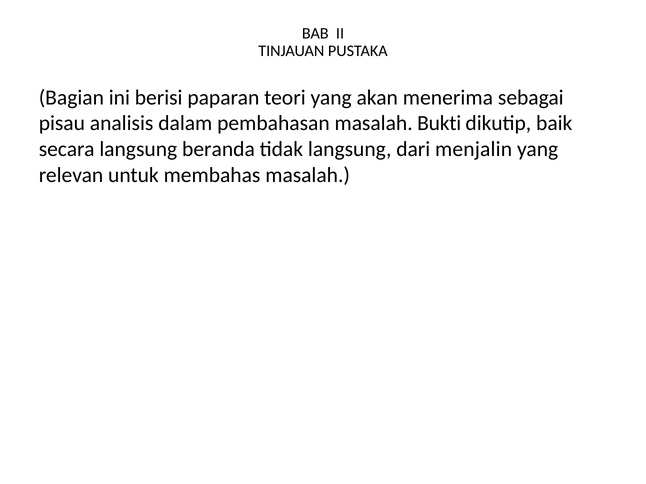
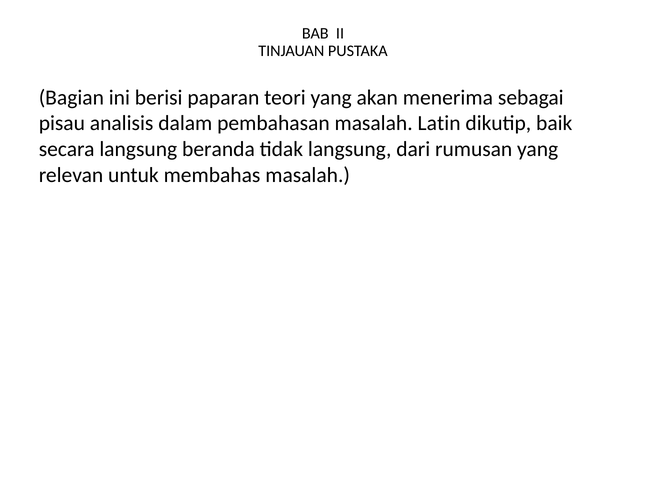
Bukti: Bukti -> Latin
menjalin: menjalin -> rumusan
